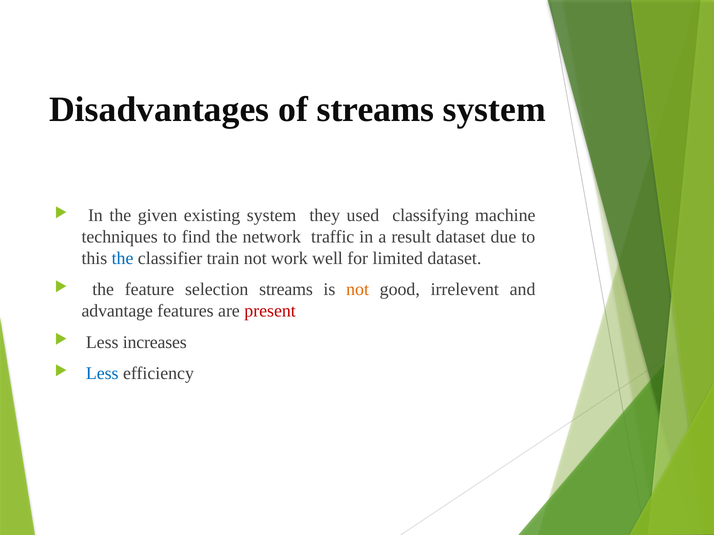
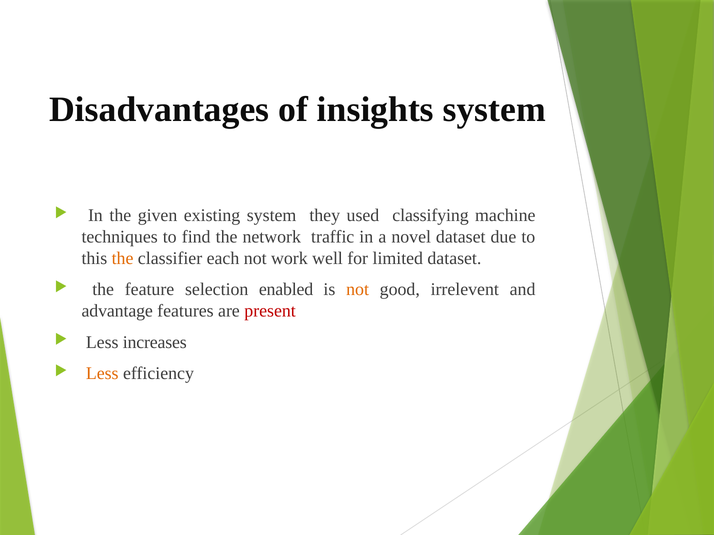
of streams: streams -> insights
result: result -> novel
the at (123, 258) colour: blue -> orange
train: train -> each
selection streams: streams -> enabled
Less at (102, 374) colour: blue -> orange
